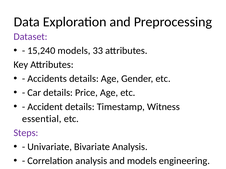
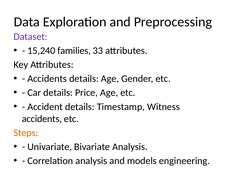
15,240 models: models -> families
essential at (42, 119): essential -> accidents
Steps colour: purple -> orange
